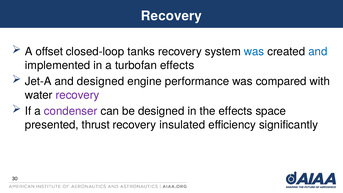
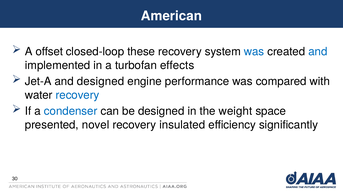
Recovery at (171, 16): Recovery -> American
tanks: tanks -> these
recovery at (78, 95) colour: purple -> blue
condenser colour: purple -> blue
the effects: effects -> weight
thrust: thrust -> novel
